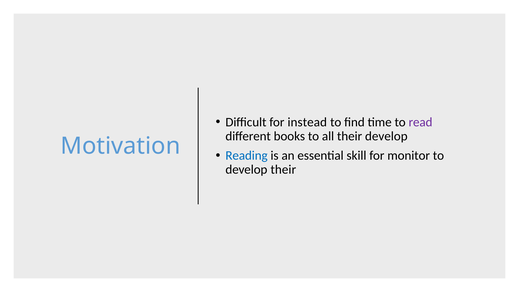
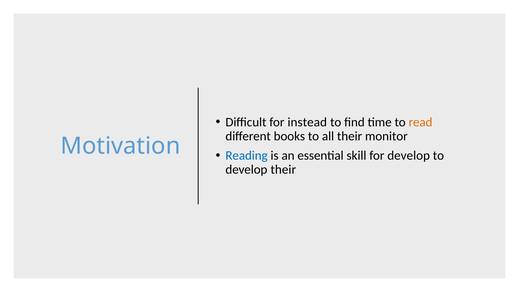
read colour: purple -> orange
their develop: develop -> monitor
for monitor: monitor -> develop
